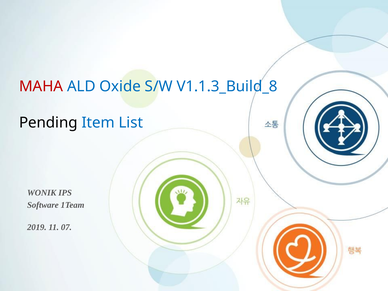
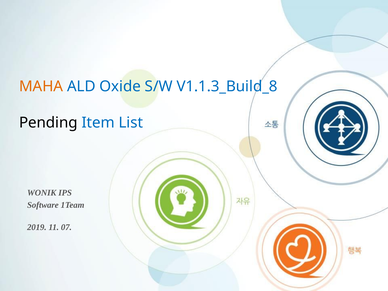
MAHA colour: red -> orange
